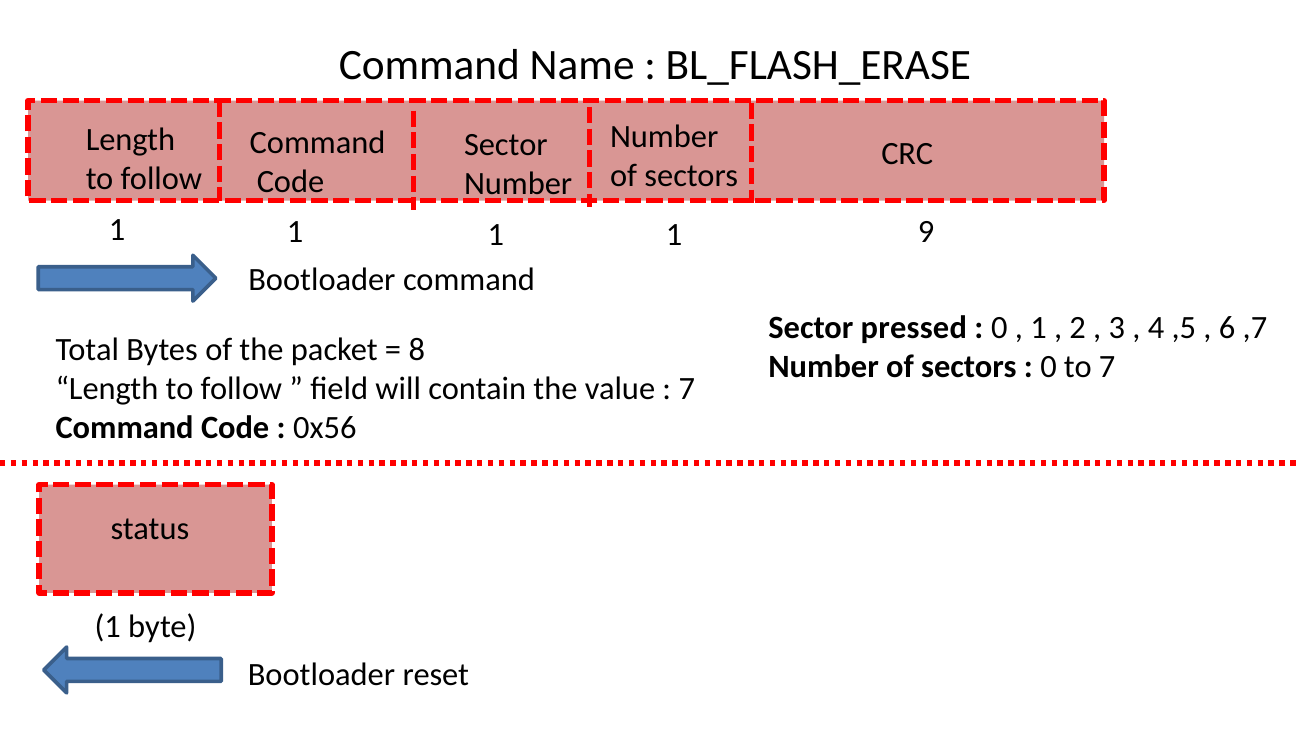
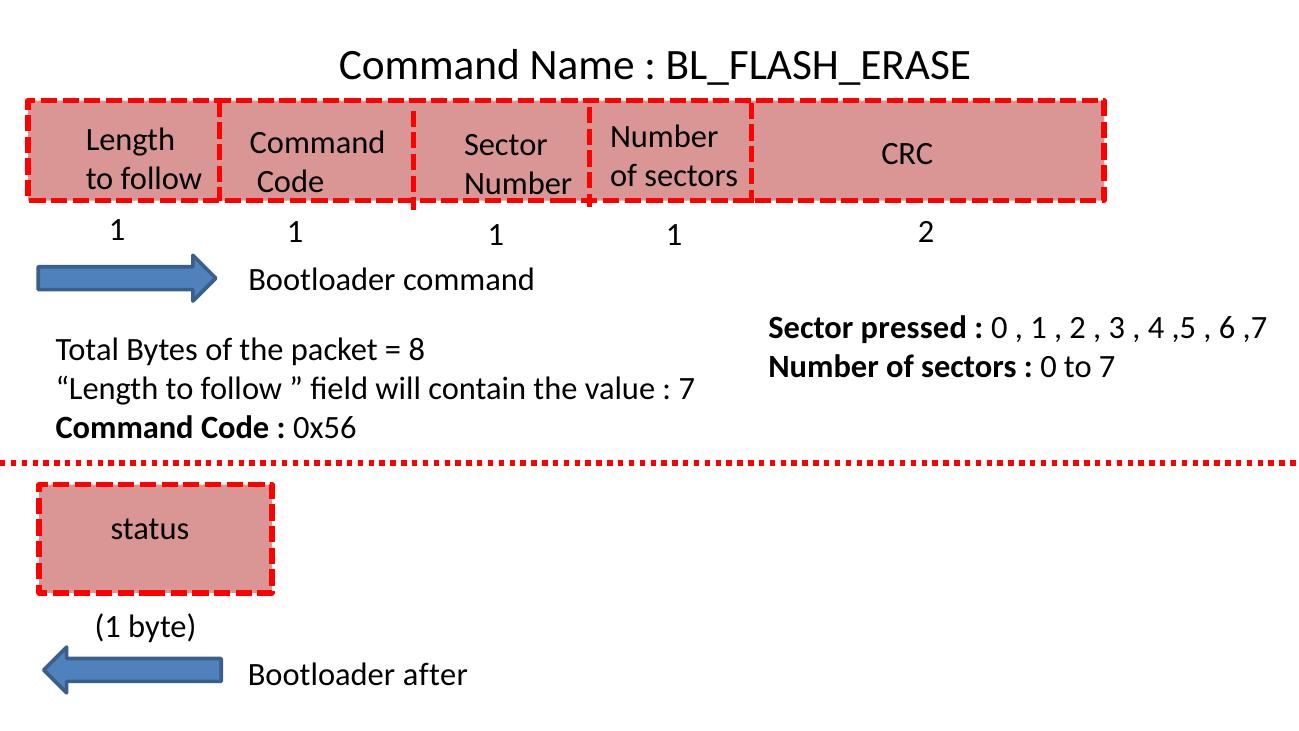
1 9: 9 -> 2
reset: reset -> after
